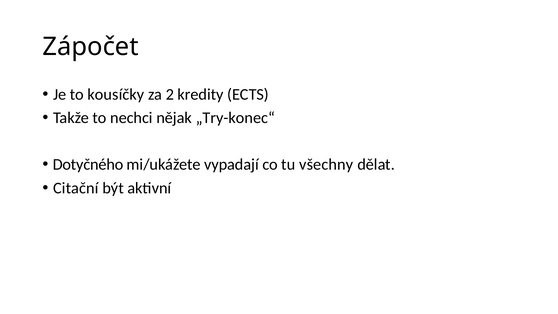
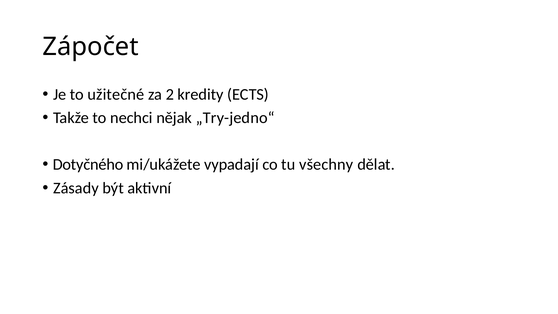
kousíčky: kousíčky -> užitečné
„Try-konec“: „Try-konec“ -> „Try-jedno“
Citační: Citační -> Zásady
